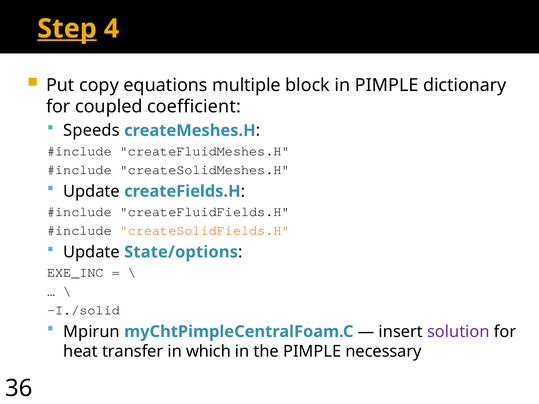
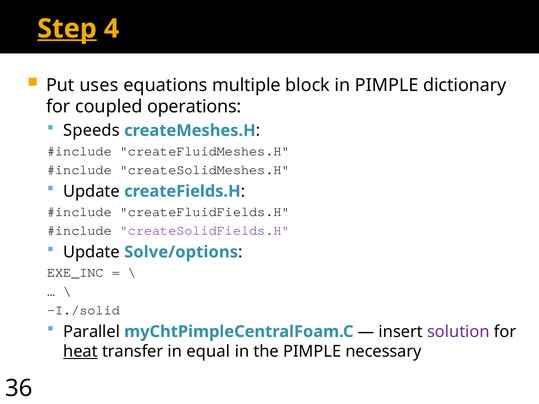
copy: copy -> uses
coefficient: coefficient -> operations
createSolidFields.H colour: orange -> purple
State/options: State/options -> Solve/options
Mpirun: Mpirun -> Parallel
heat underline: none -> present
which: which -> equal
